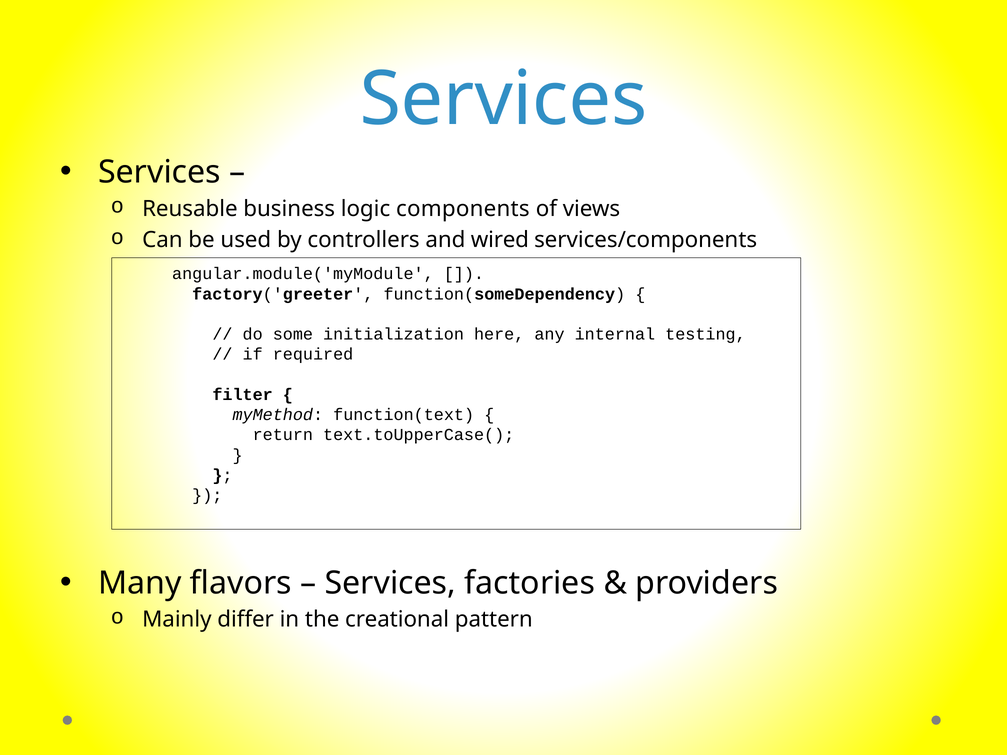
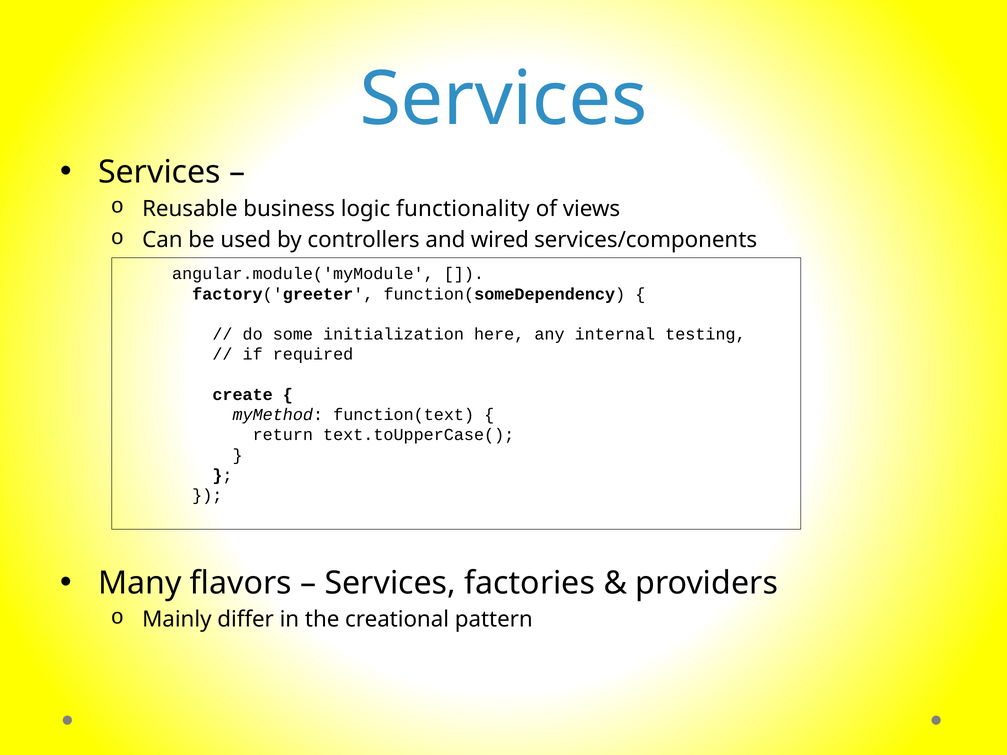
components: components -> functionality
filter: filter -> create
